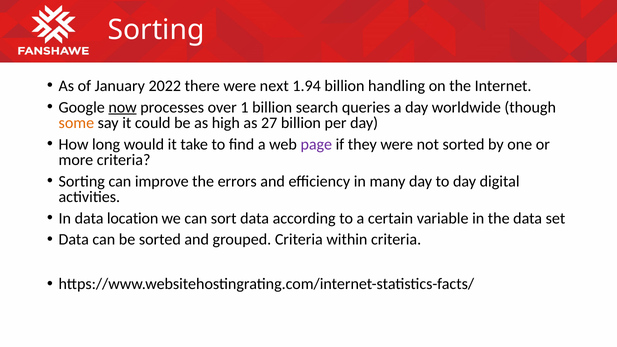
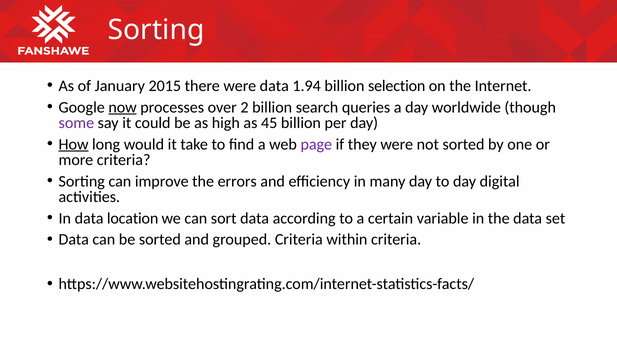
2022: 2022 -> 2015
were next: next -> data
handling: handling -> selection
1: 1 -> 2
some colour: orange -> purple
27: 27 -> 45
How underline: none -> present
